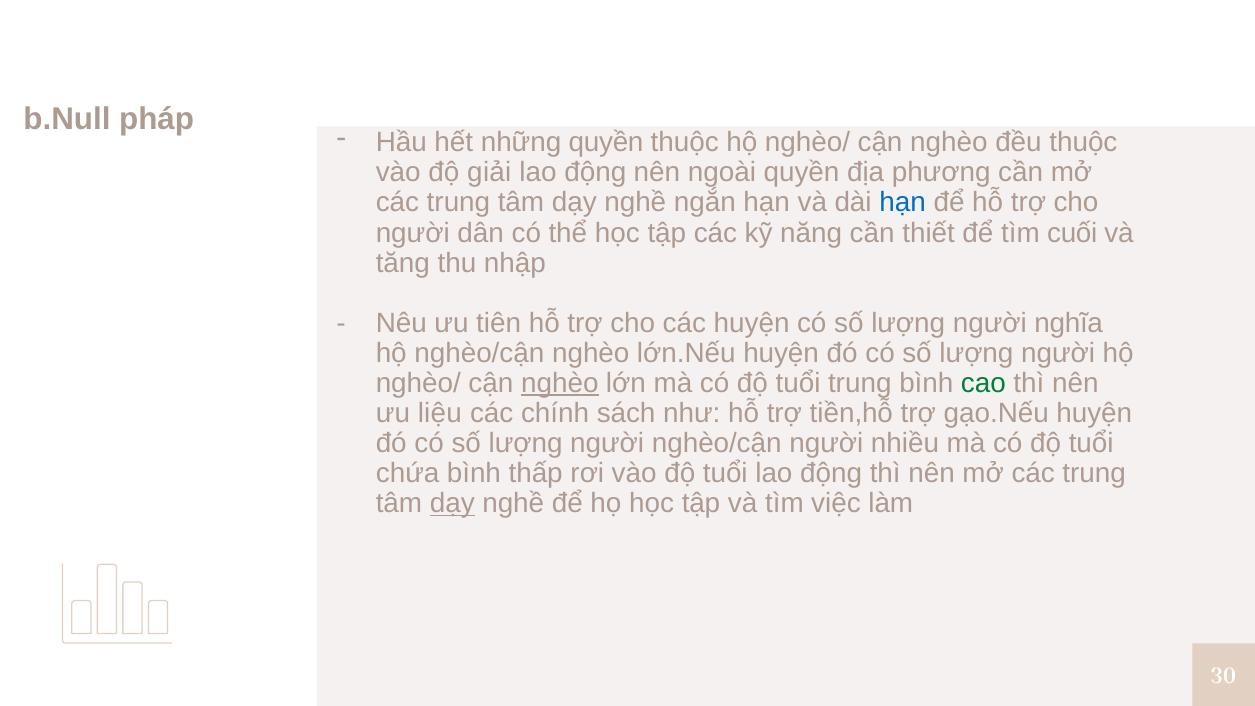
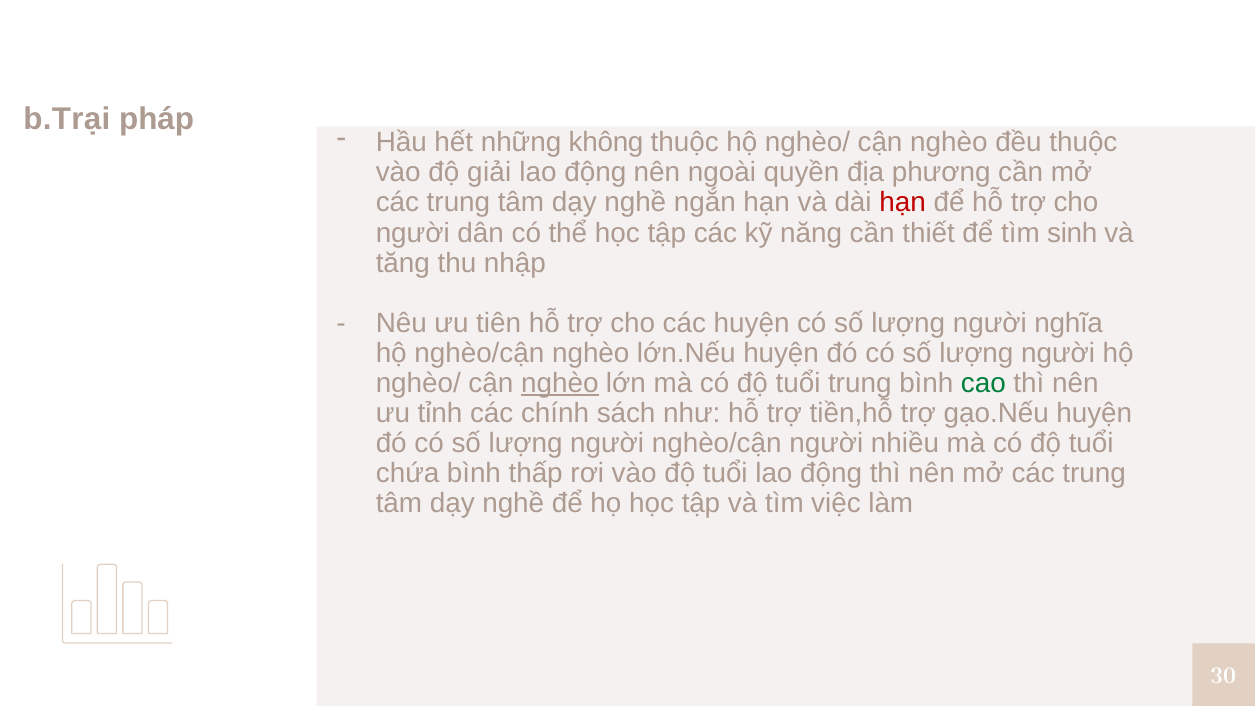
b.Null: b.Null -> b.Trại
những quyền: quyền -> không
hạn at (903, 203) colour: blue -> red
cuối: cuối -> sinh
liệu: liệu -> tỉnh
dạy at (452, 504) underline: present -> none
